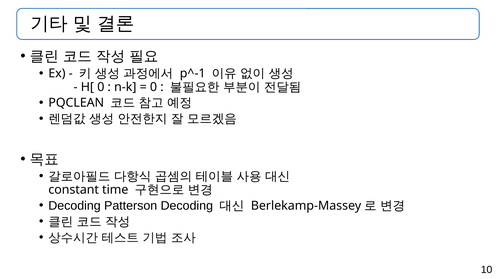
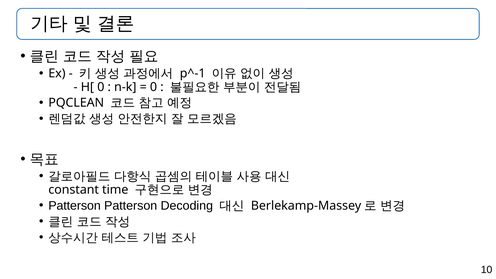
Decoding at (75, 206): Decoding -> Patterson
